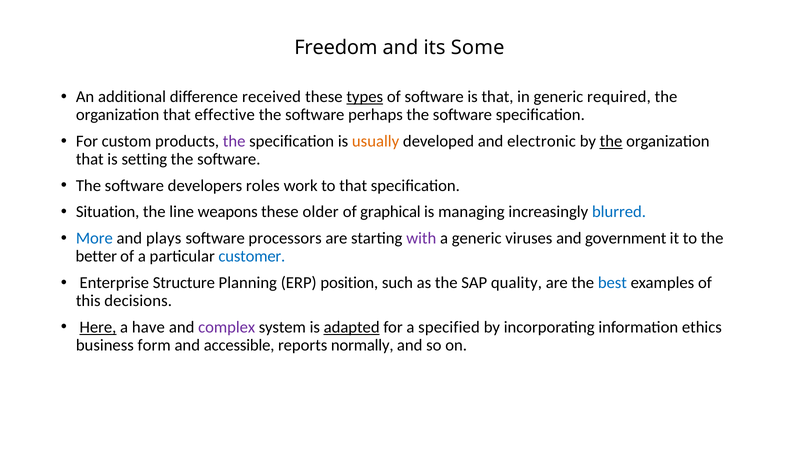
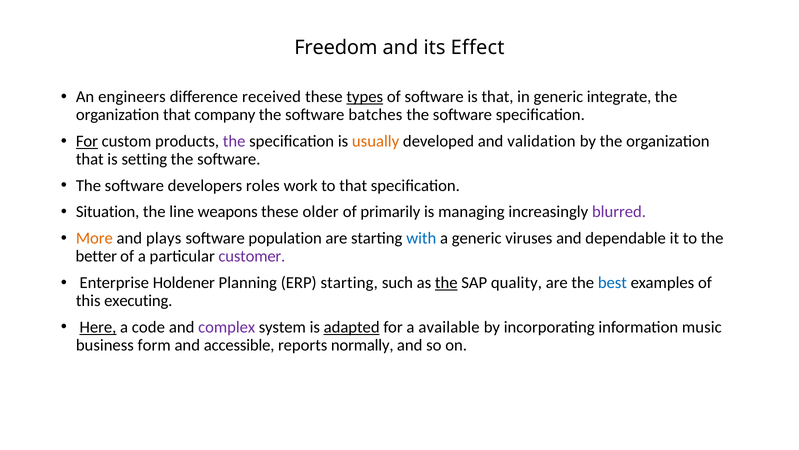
Some: Some -> Effect
additional: additional -> engineers
required: required -> integrate
effective: effective -> company
perhaps: perhaps -> batches
For at (87, 141) underline: none -> present
electronic: electronic -> validation
the at (611, 141) underline: present -> none
graphical: graphical -> primarily
blurred colour: blue -> purple
More colour: blue -> orange
processors: processors -> population
with colour: purple -> blue
government: government -> dependable
customer colour: blue -> purple
Structure: Structure -> Holdener
ERP position: position -> starting
the at (446, 282) underline: none -> present
decisions: decisions -> executing
have: have -> code
specified: specified -> available
ethics: ethics -> music
